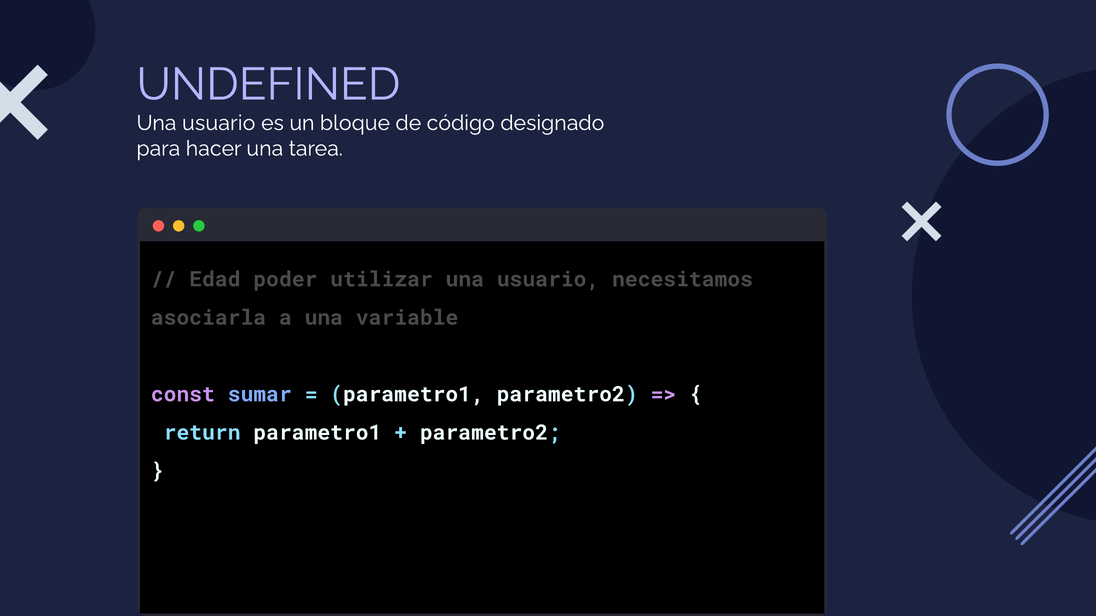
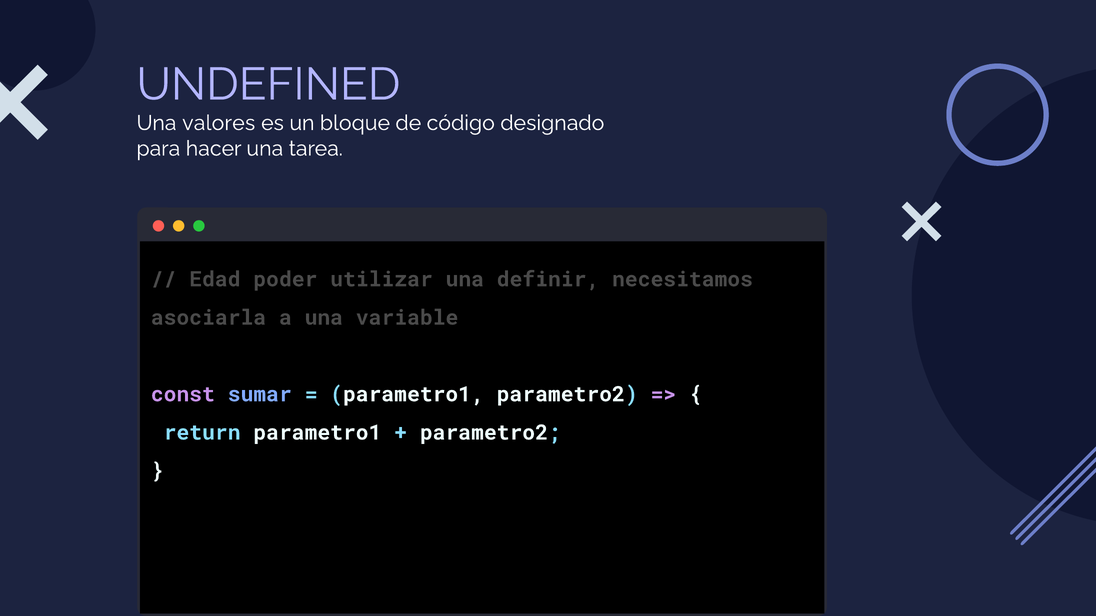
usuario at (219, 123): usuario -> valores
utilizar una usuario: usuario -> definir
